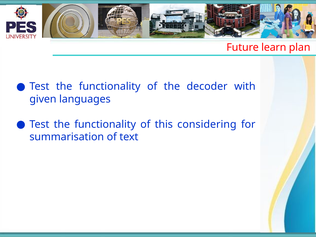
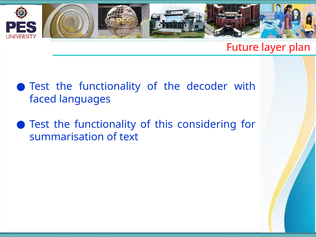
learn: learn -> layer
given: given -> faced
